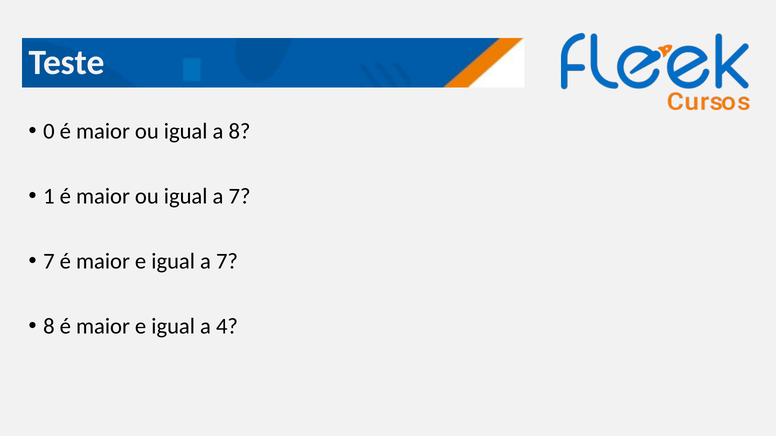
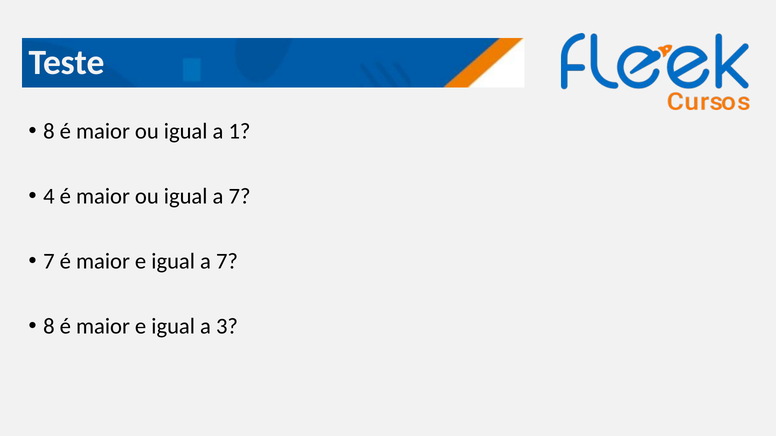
0 at (49, 131): 0 -> 8
a 8: 8 -> 1
1: 1 -> 4
4: 4 -> 3
